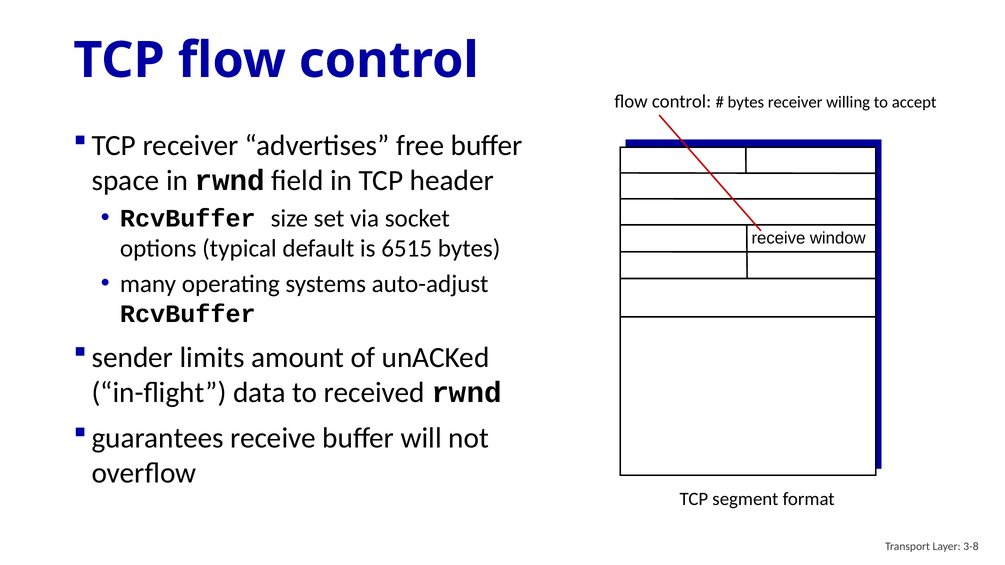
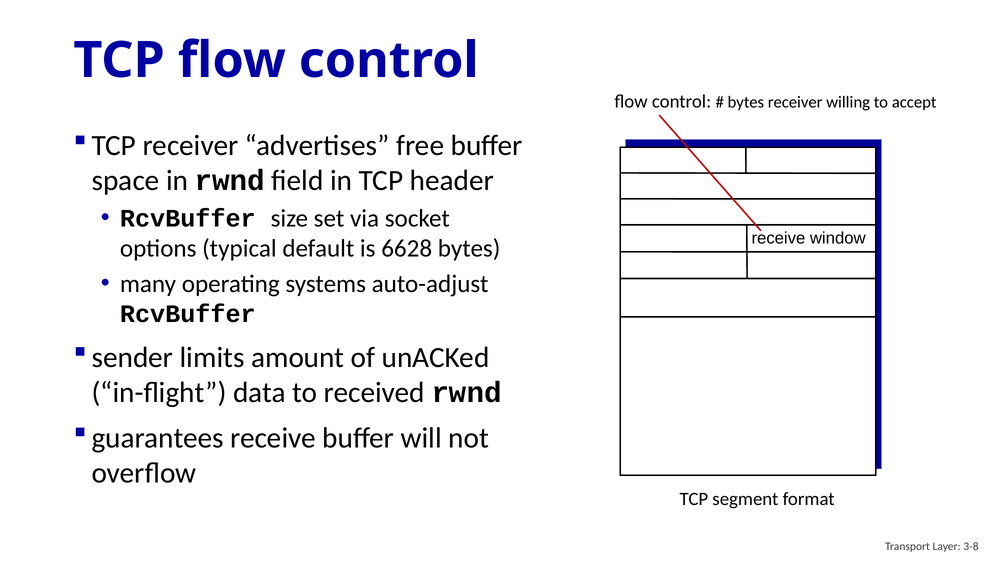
6515: 6515 -> 6628
